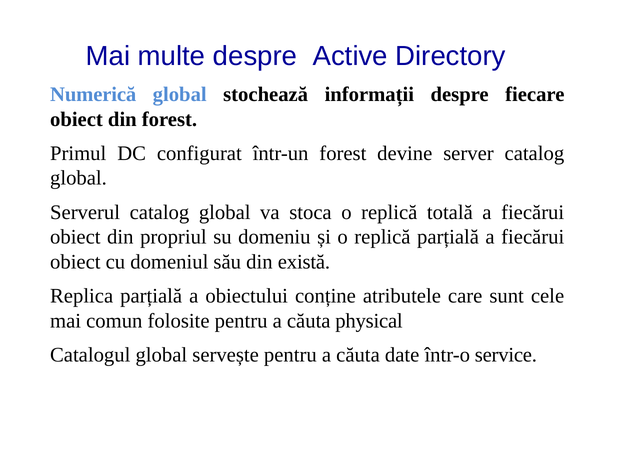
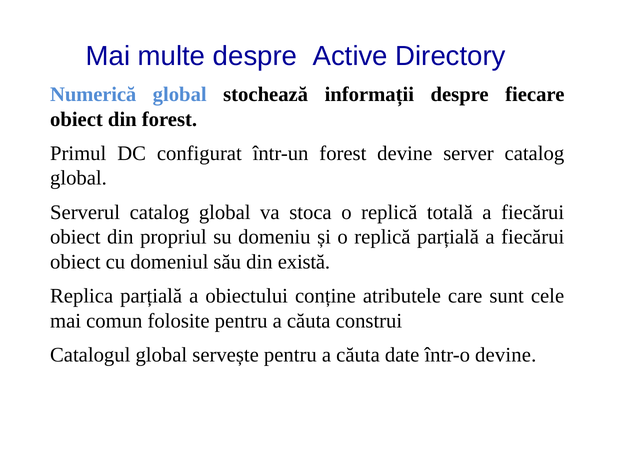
physical: physical -> construi
într-o service: service -> devine
